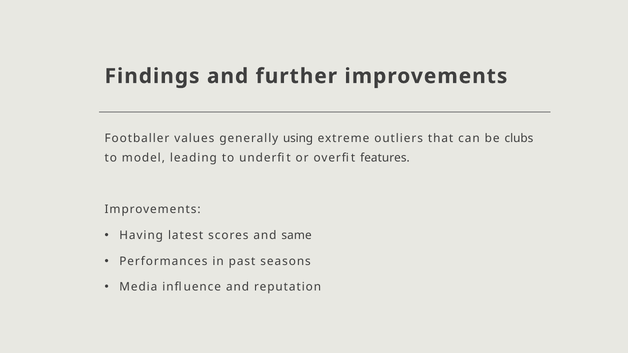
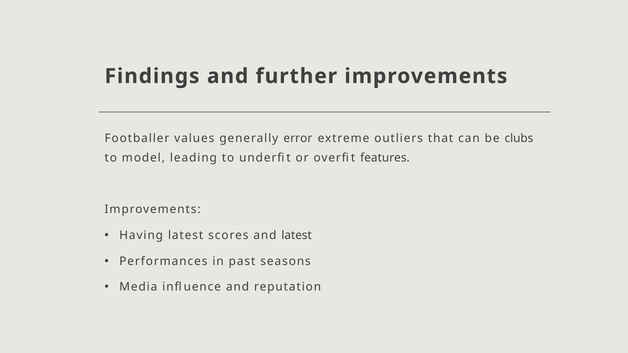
using: using -> error
and same: same -> latest
